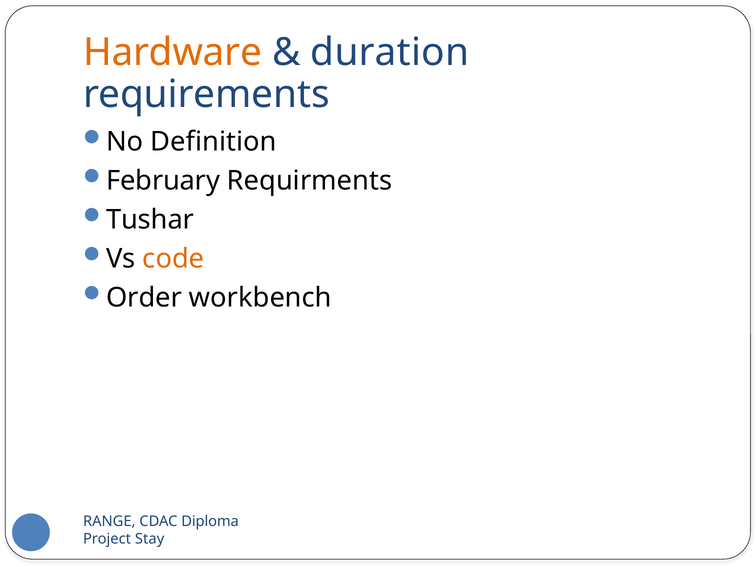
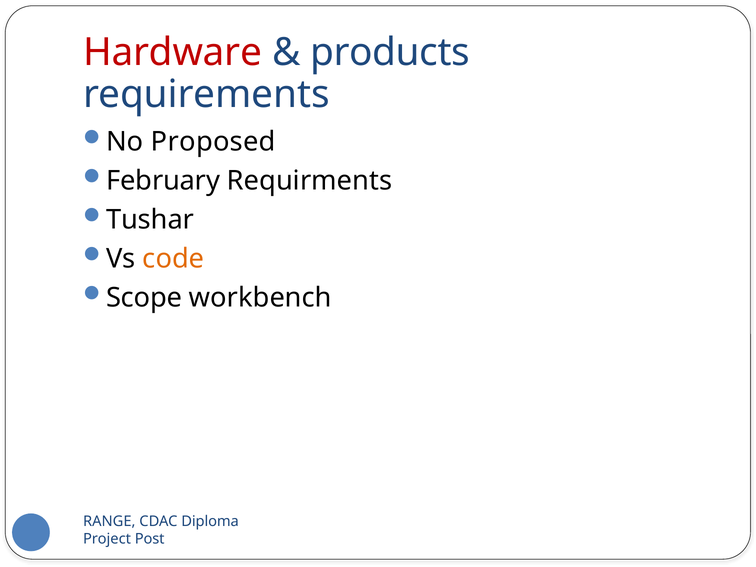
Hardware colour: orange -> red
duration: duration -> products
Definition: Definition -> Proposed
Order: Order -> Scope
Stay: Stay -> Post
